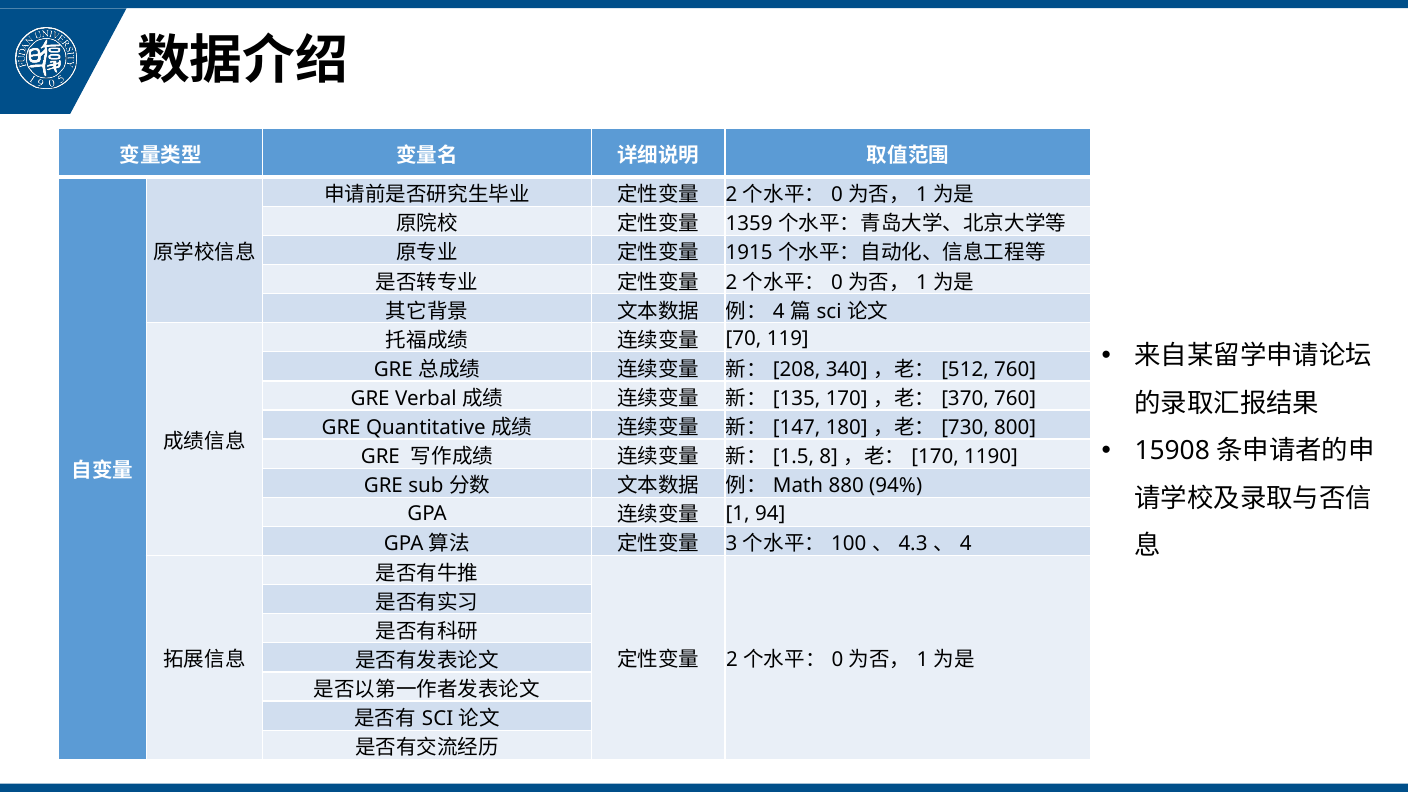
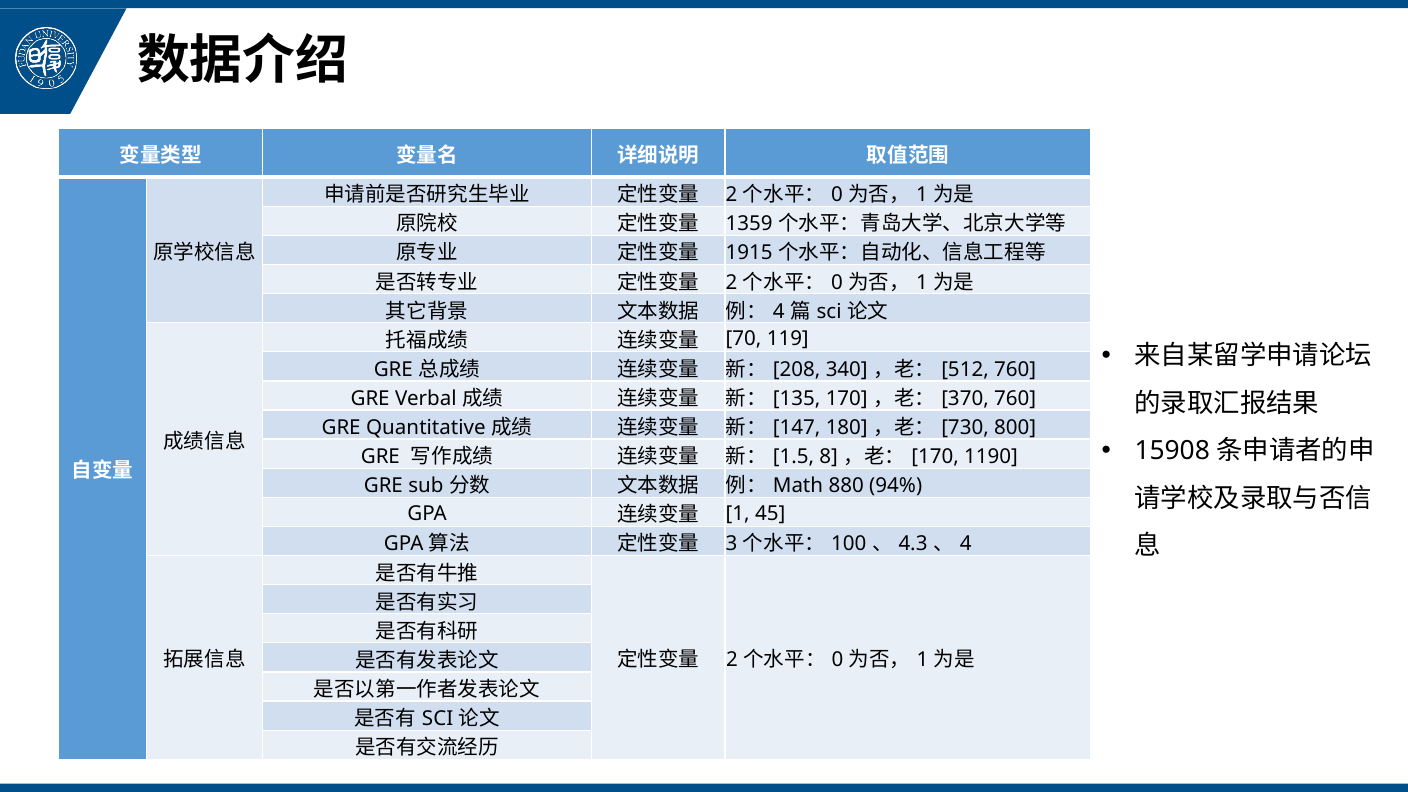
94: 94 -> 45
